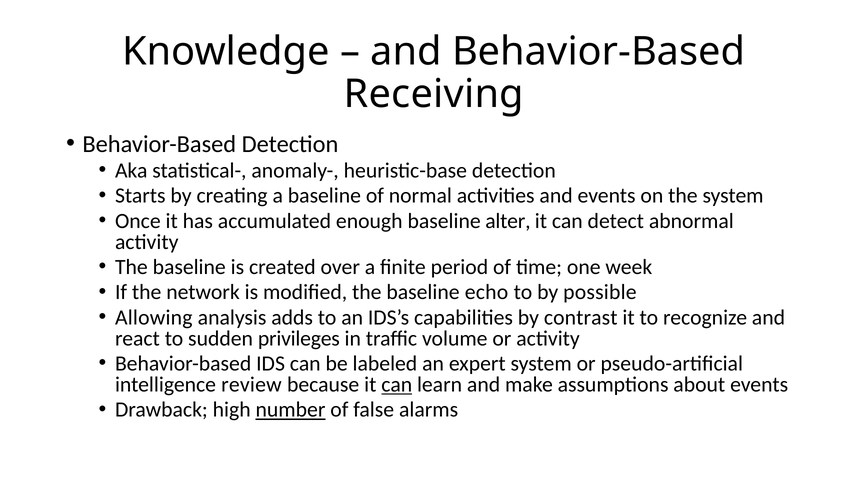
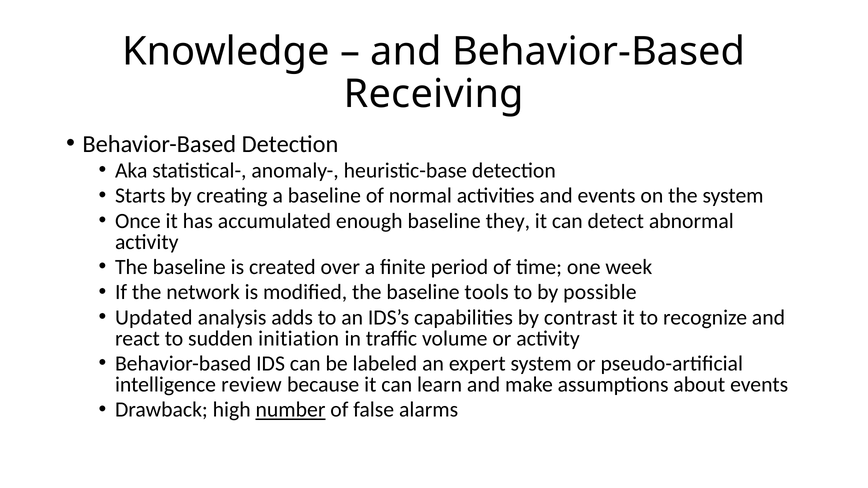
alter: alter -> they
echo: echo -> tools
Allowing: Allowing -> Updated
privileges: privileges -> initiation
can at (397, 385) underline: present -> none
